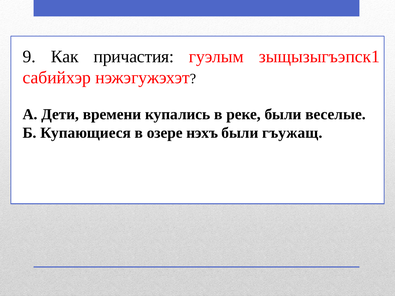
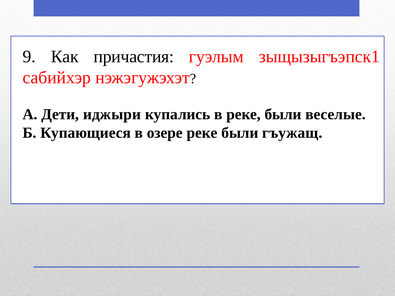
времени: времени -> иджыри
озере нэхъ: нэхъ -> реке
